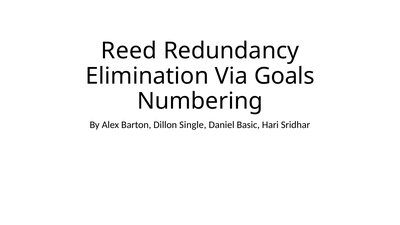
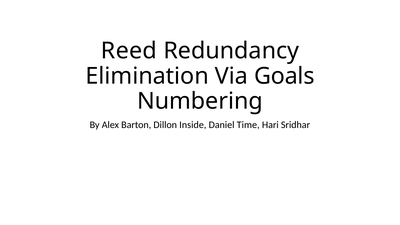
Single: Single -> Inside
Basic: Basic -> Time
